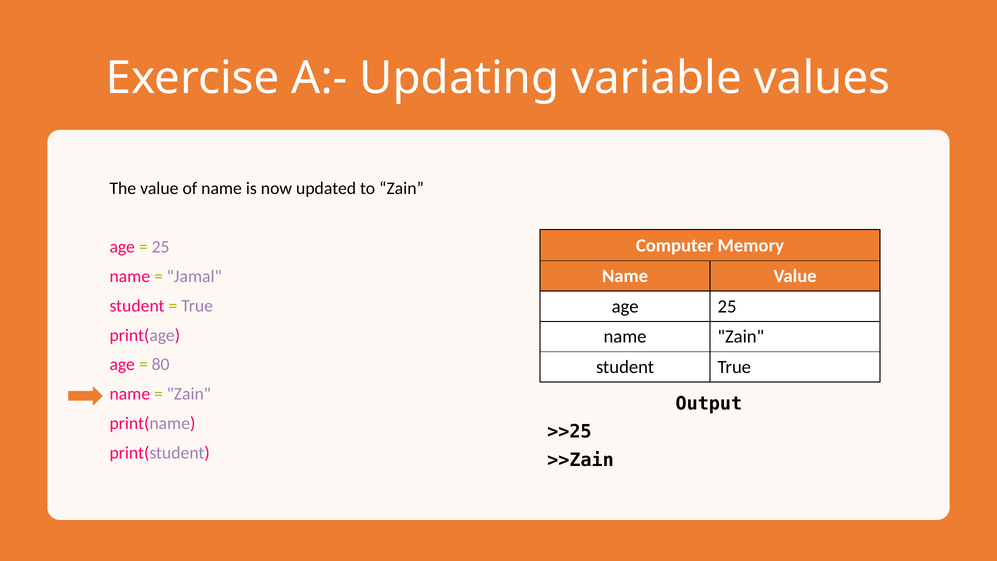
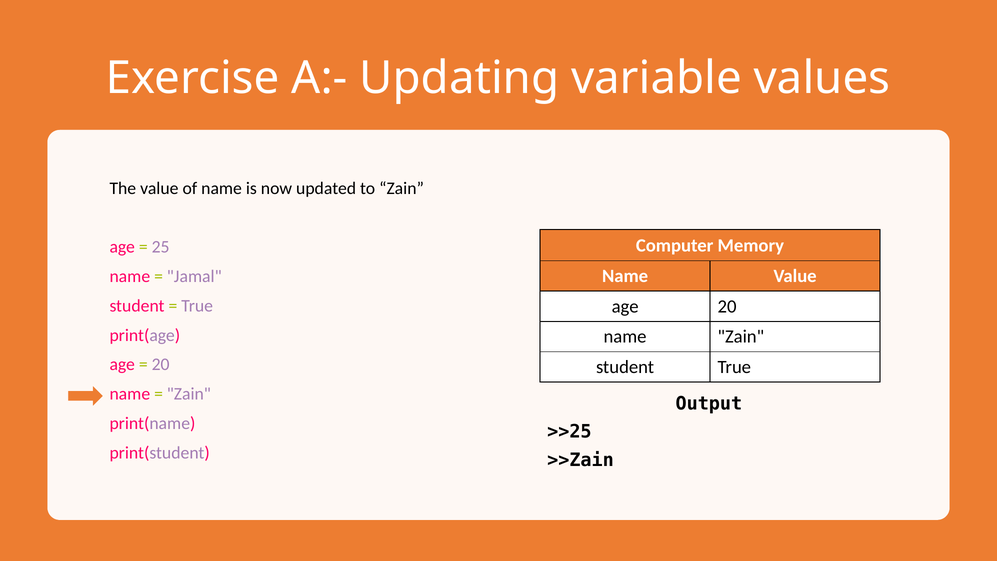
age 25: 25 -> 20
80 at (161, 364): 80 -> 20
